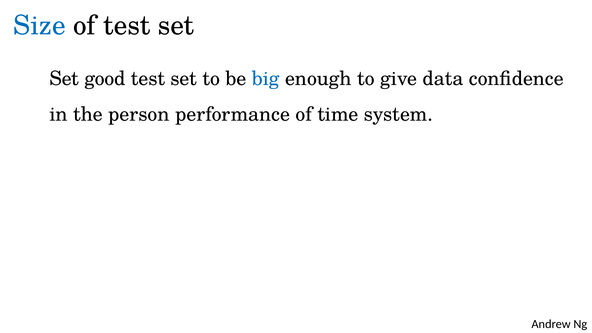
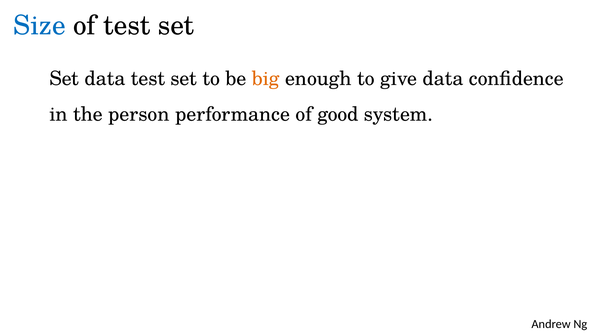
Set good: good -> data
big colour: blue -> orange
time: time -> good
